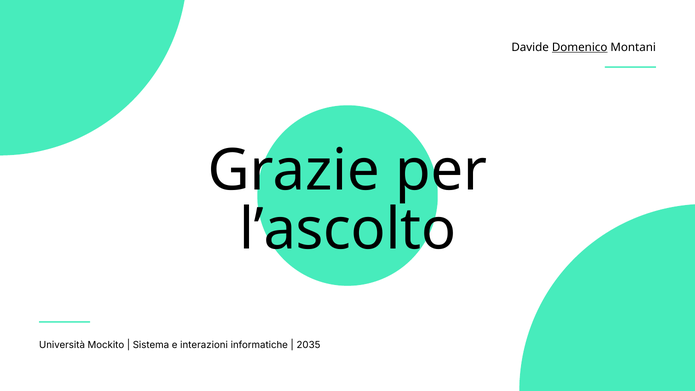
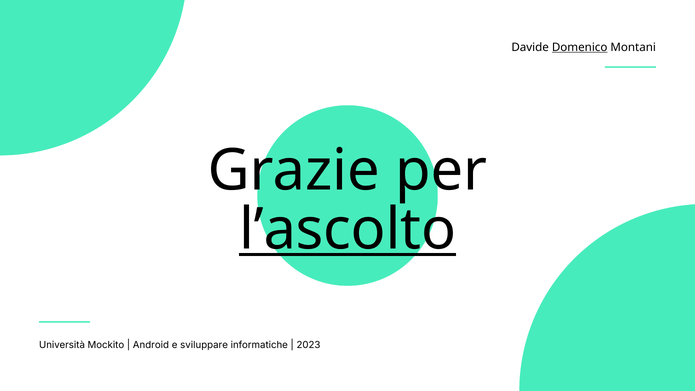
l’ascolto underline: none -> present
Sistema: Sistema -> Android
interazioni: interazioni -> sviluppare
2035: 2035 -> 2023
